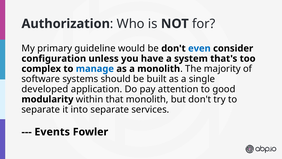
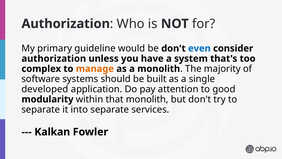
configuration at (54, 58): configuration -> authorization
manage colour: blue -> orange
Events: Events -> Kalkan
